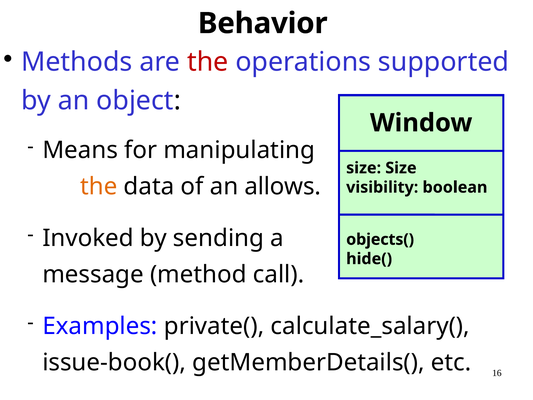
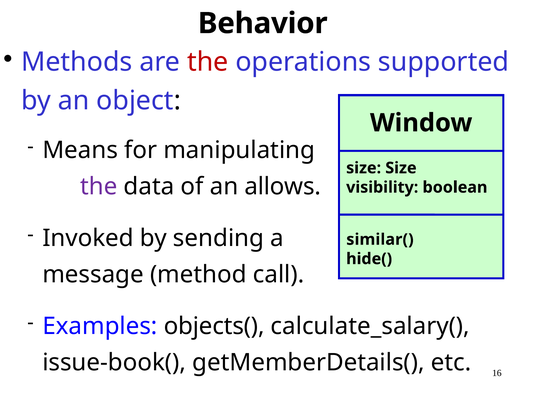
the at (99, 186) colour: orange -> purple
objects(: objects( -> similar(
private(: private( -> objects(
